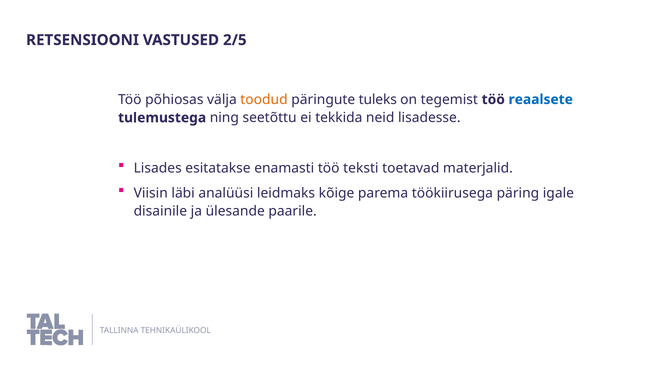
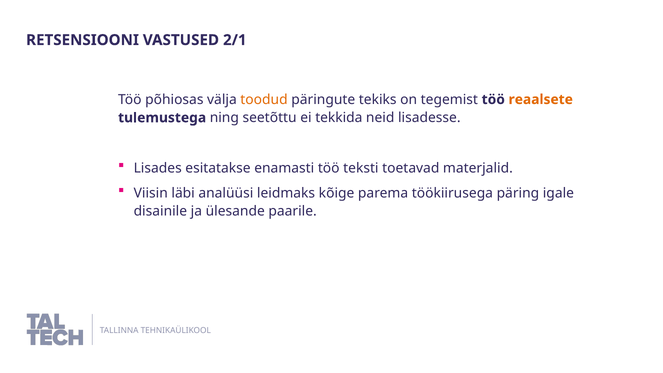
2/5: 2/5 -> 2/1
tuleks: tuleks -> tekiks
reaalsete colour: blue -> orange
